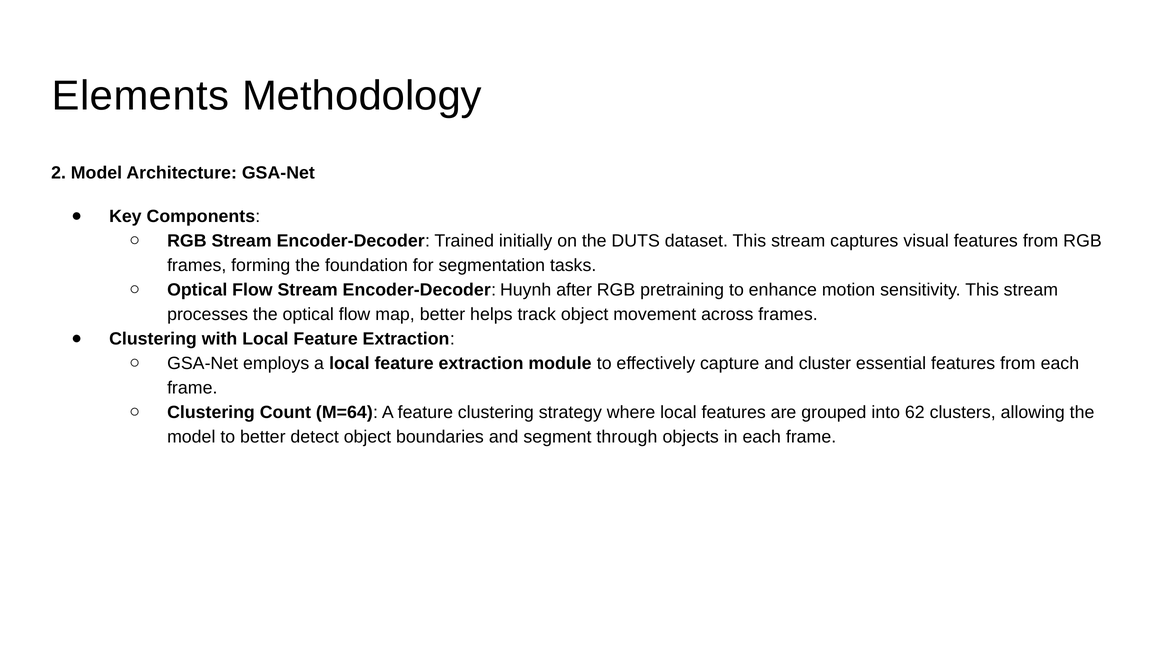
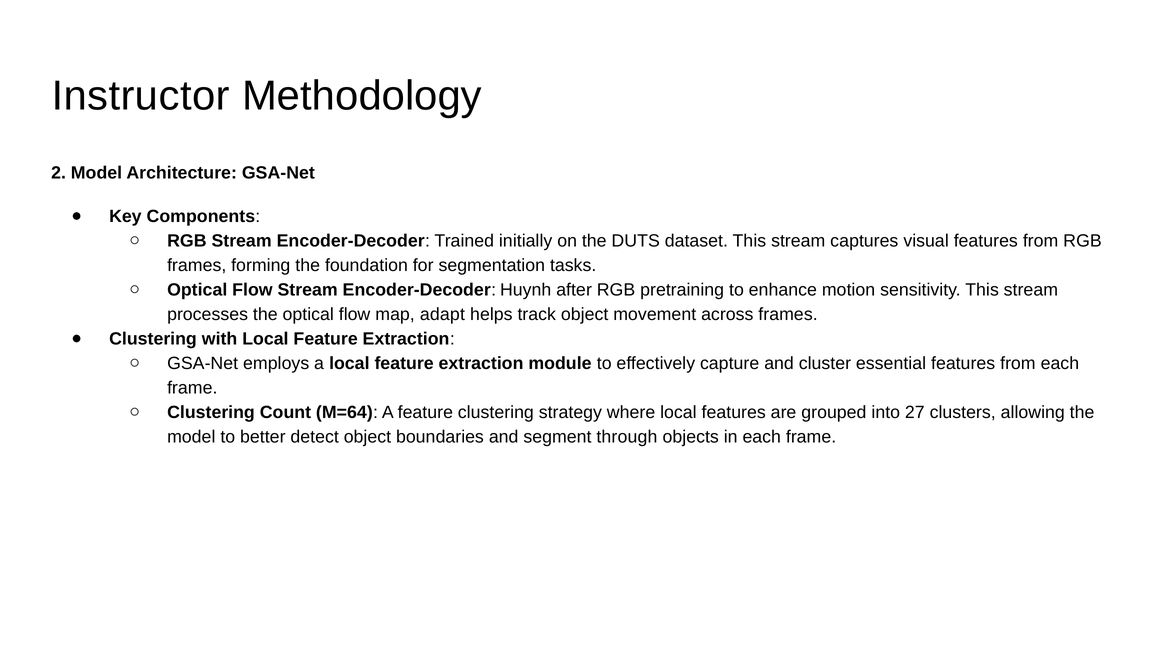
Elements: Elements -> Instructor
map better: better -> adapt
62: 62 -> 27
